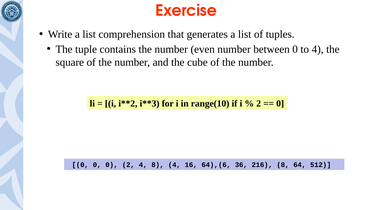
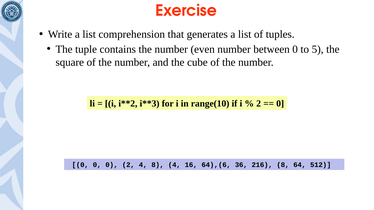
to 4: 4 -> 5
